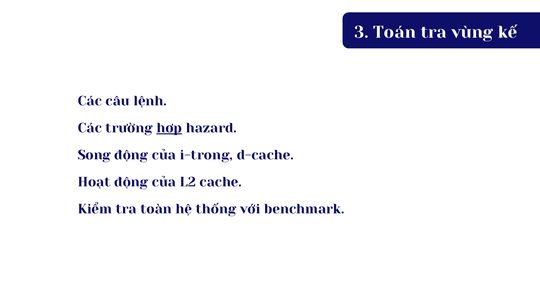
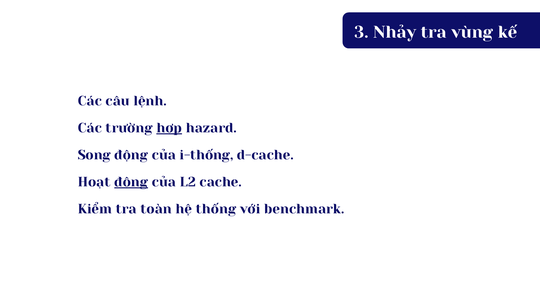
Toán: Toán -> Nhảy
i-trong: i-trong -> i-thống
động at (131, 182) underline: none -> present
